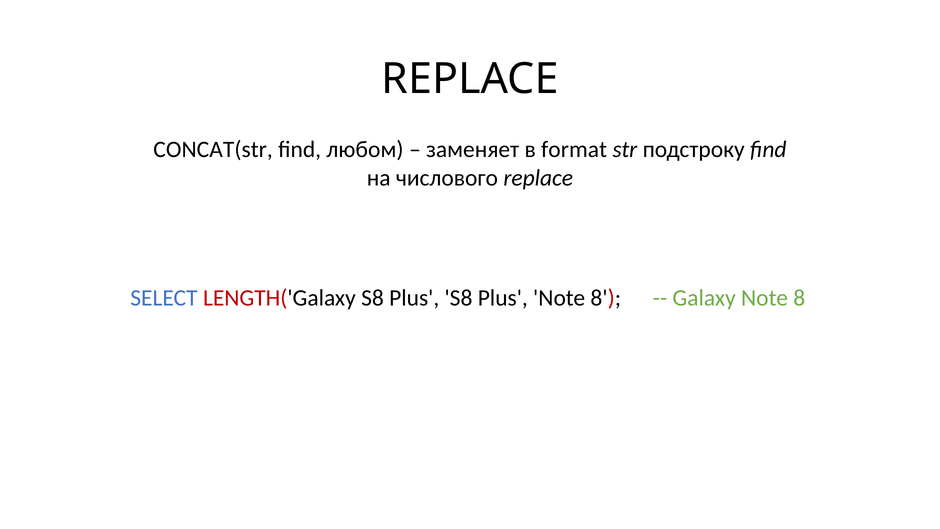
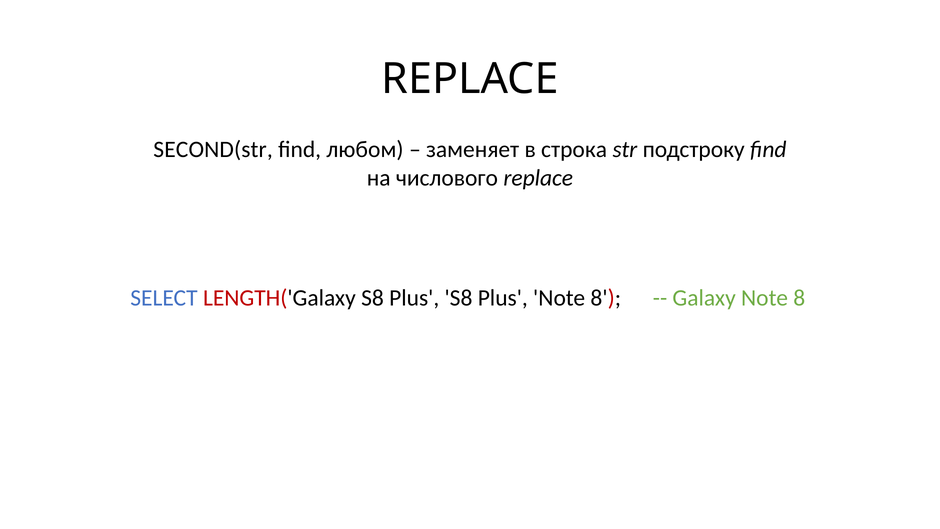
CONCAT(str: CONCAT(str -> SECOND(str
format: format -> строка
